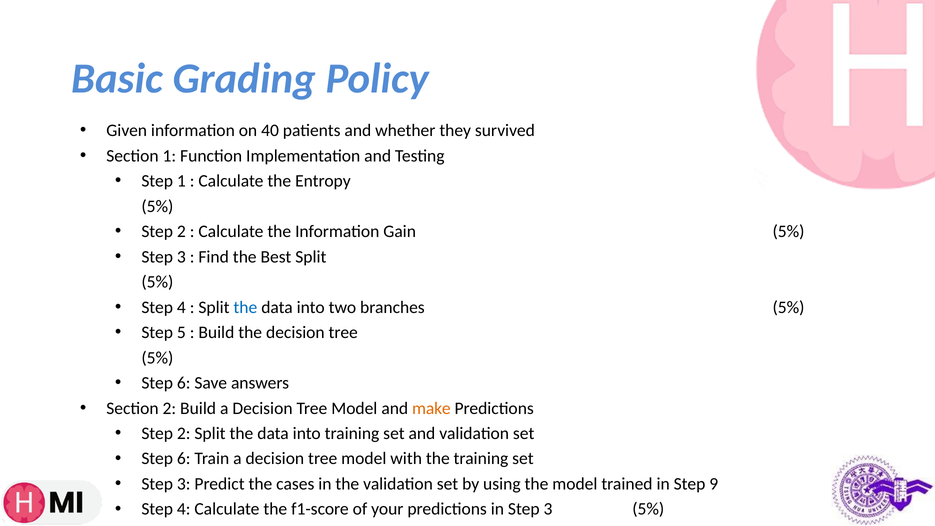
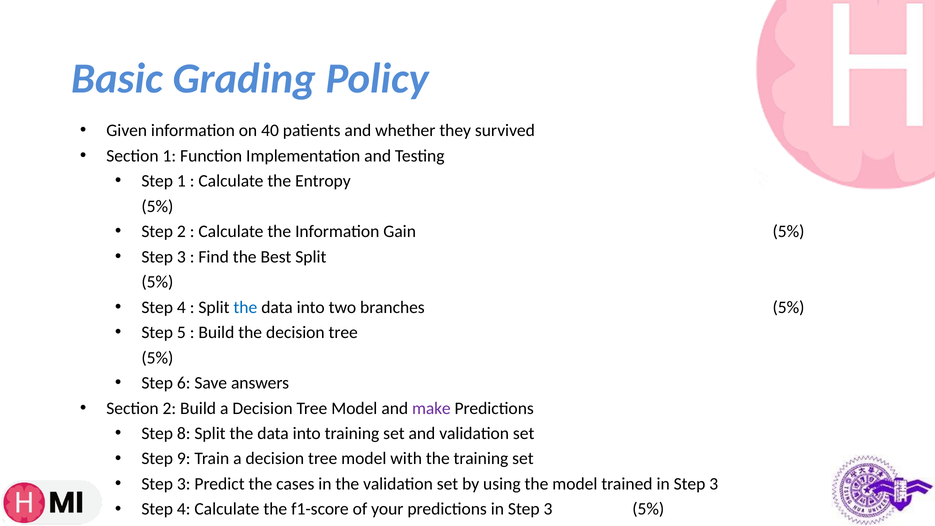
make colour: orange -> purple
2 at (184, 433): 2 -> 8
6 at (184, 459): 6 -> 9
trained in Step 9: 9 -> 3
